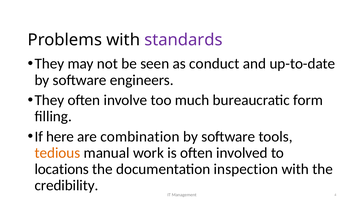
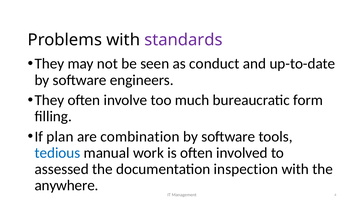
here: here -> plan
tedious colour: orange -> blue
locations: locations -> assessed
credibility: credibility -> anywhere
